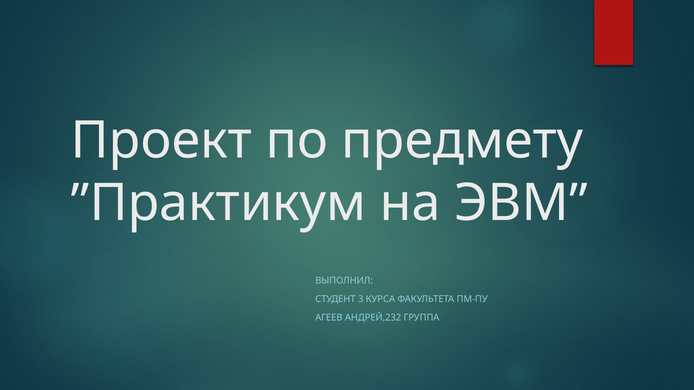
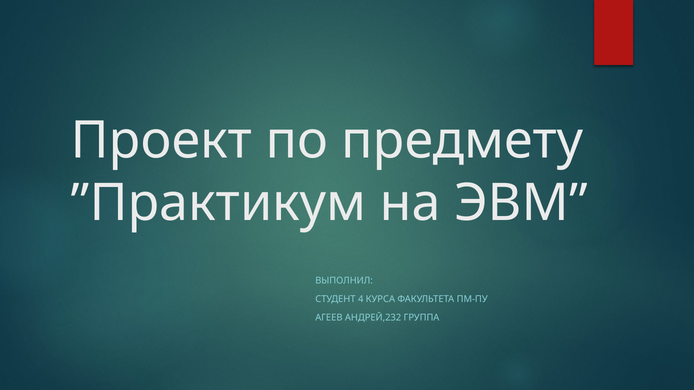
3: 3 -> 4
